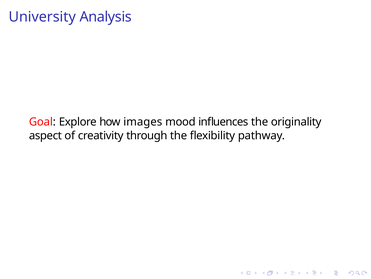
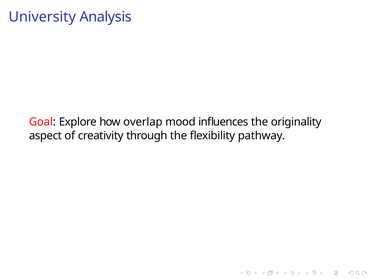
images: images -> overlap
